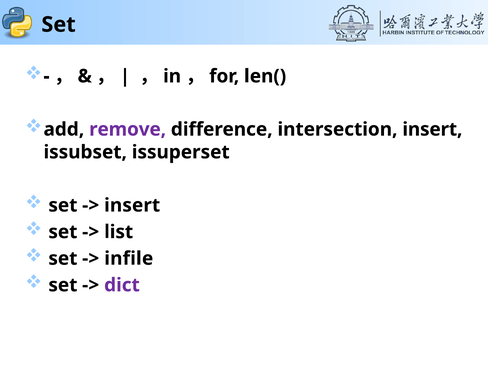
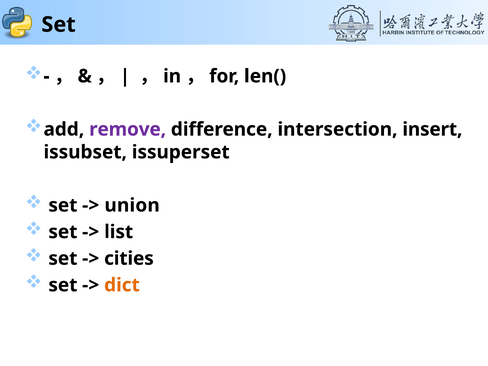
insert at (132, 205): insert -> union
infile: infile -> cities
dict colour: purple -> orange
